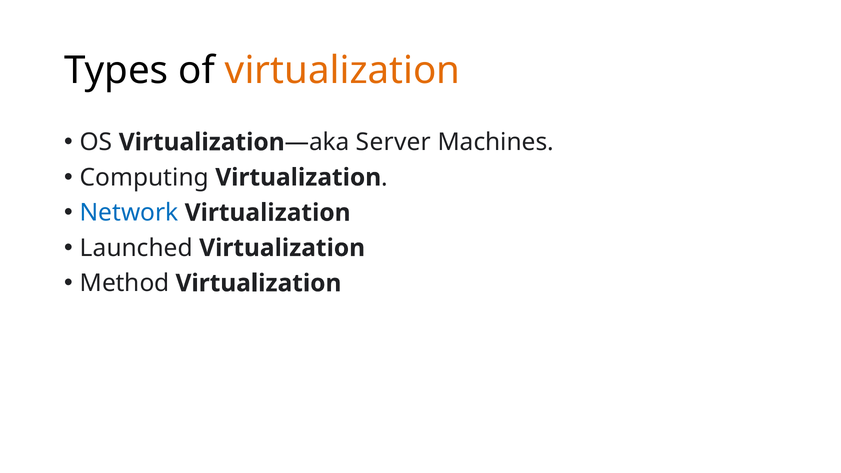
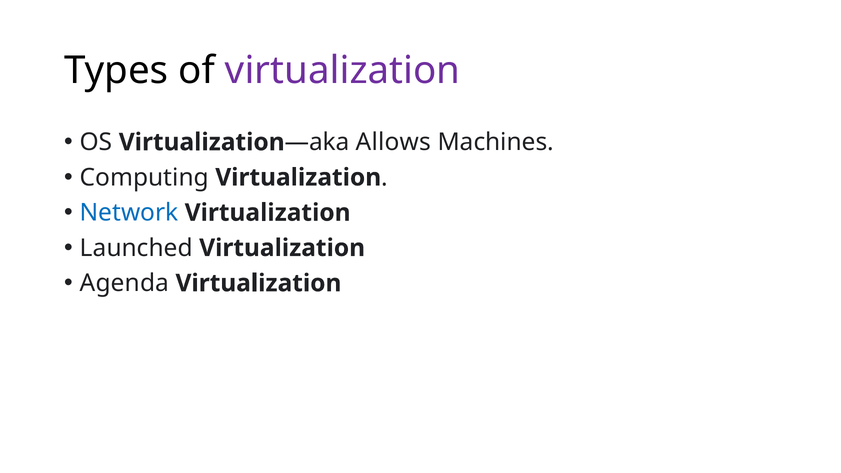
virtualization at (343, 71) colour: orange -> purple
Server: Server -> Allows
Method: Method -> Agenda
